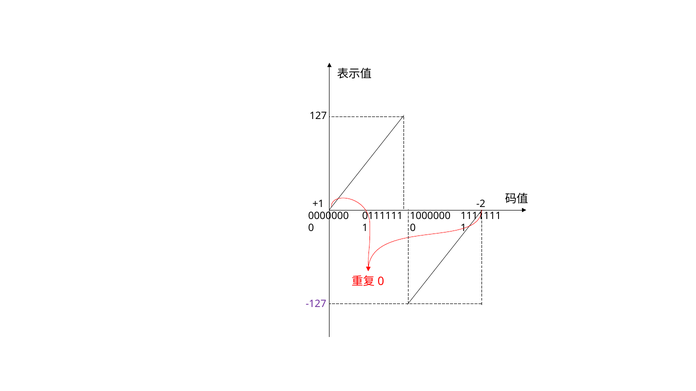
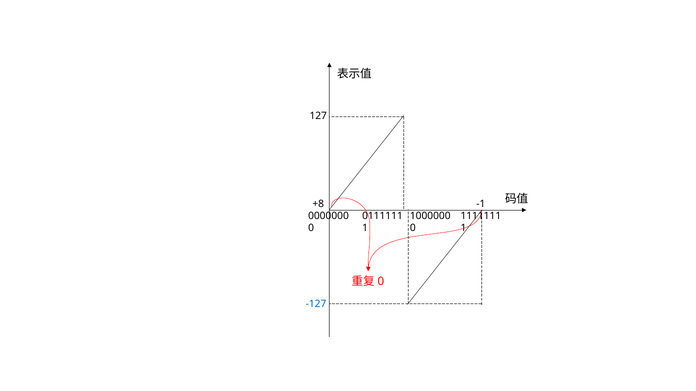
+1: +1 -> +8
-2: -2 -> -1
-127 colour: purple -> blue
